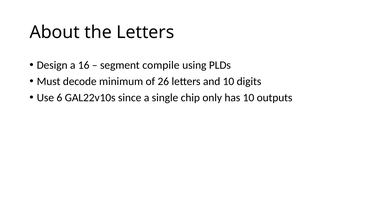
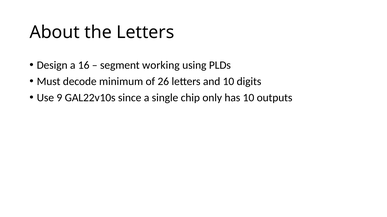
compile: compile -> working
6: 6 -> 9
